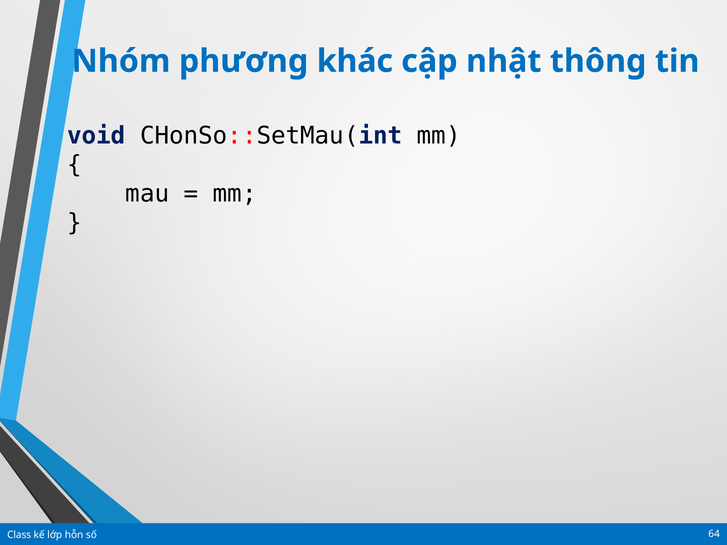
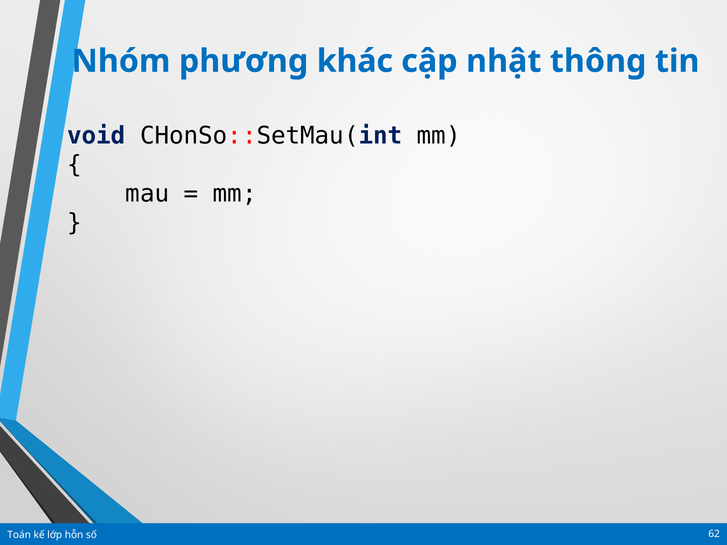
Class: Class -> Toán
64: 64 -> 62
